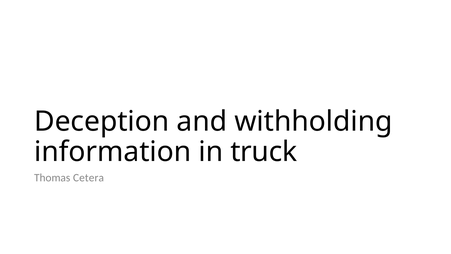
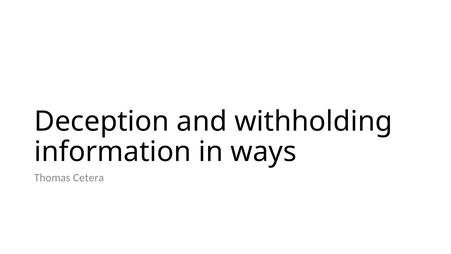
truck: truck -> ways
